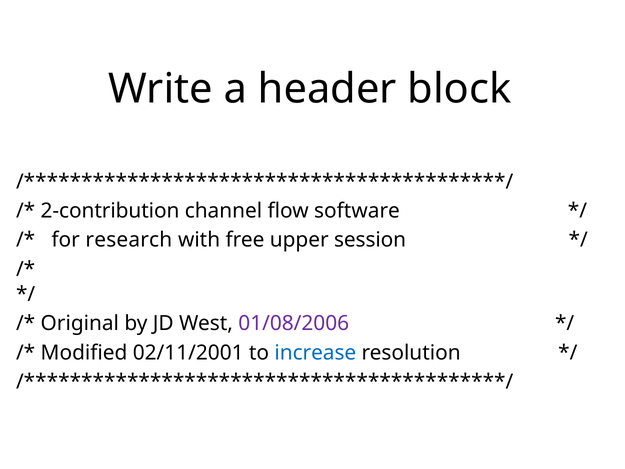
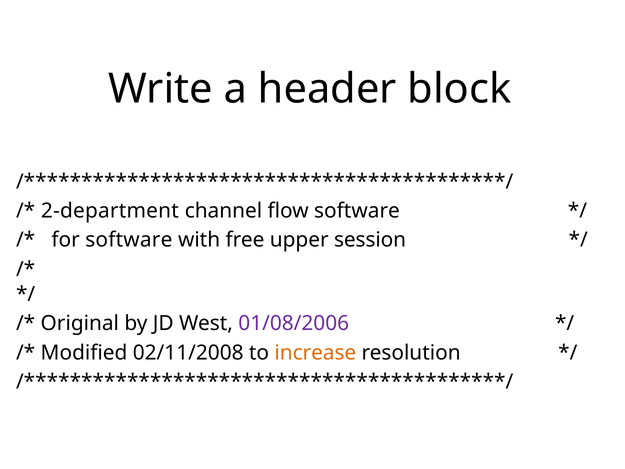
2-contribution: 2-contribution -> 2-department
for research: research -> software
02/11/2001: 02/11/2001 -> 02/11/2008
increase colour: blue -> orange
